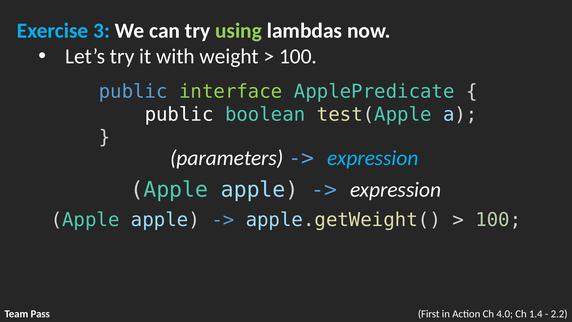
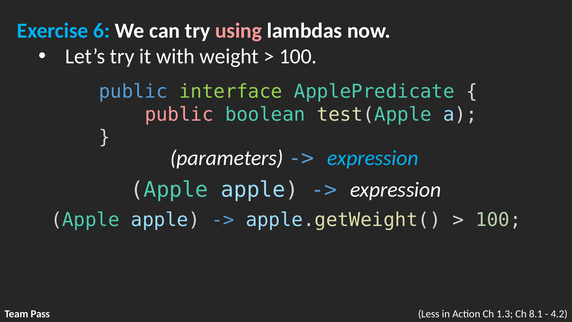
3: 3 -> 6
using colour: light green -> pink
public at (179, 114) colour: white -> pink
First: First -> Less
4.0: 4.0 -> 1.3
1.4: 1.4 -> 8.1
2.2: 2.2 -> 4.2
